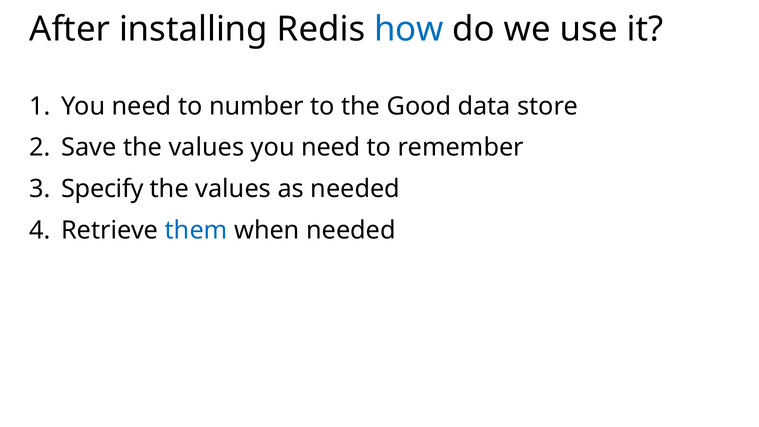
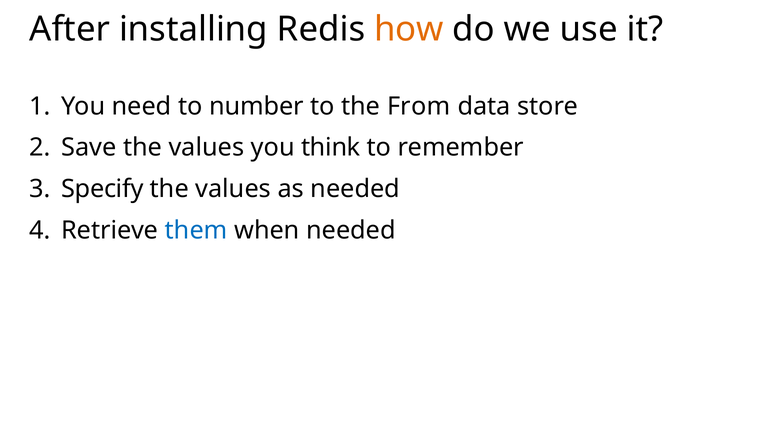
how colour: blue -> orange
Good: Good -> From
values you need: need -> think
